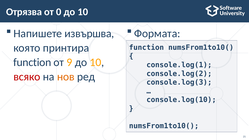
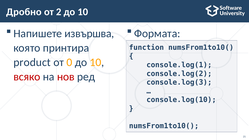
Отрязва: Отрязва -> Дробно
0: 0 -> 2
function at (32, 62): function -> product
9: 9 -> 0
нов colour: orange -> red
